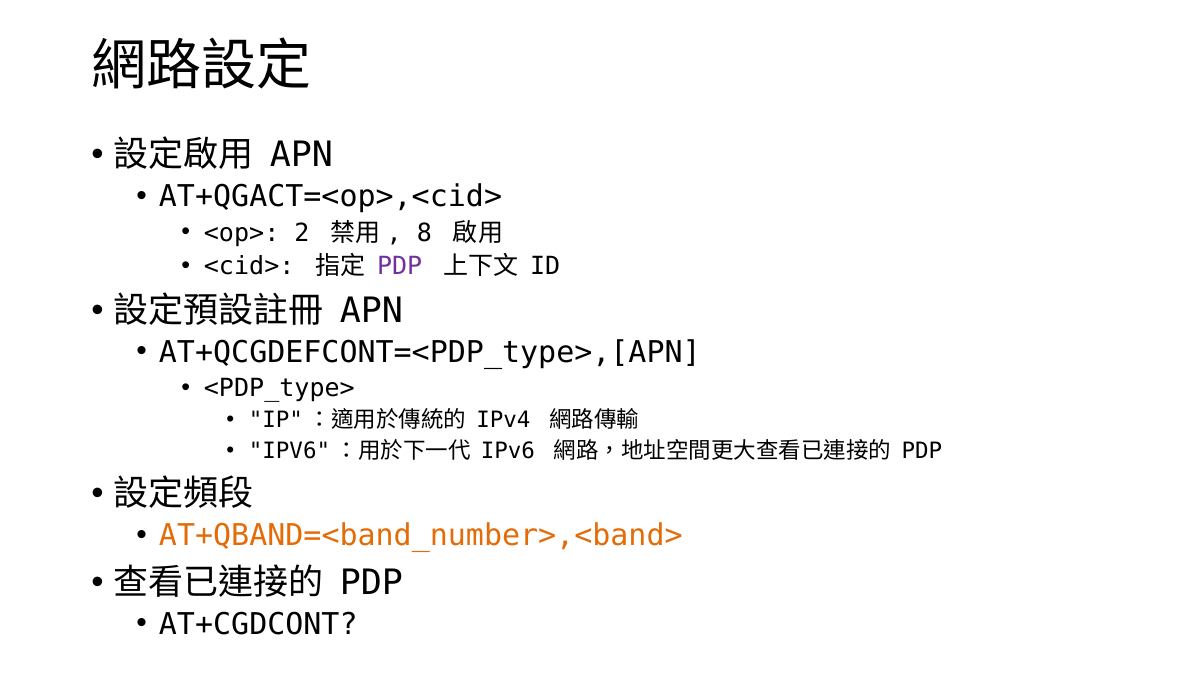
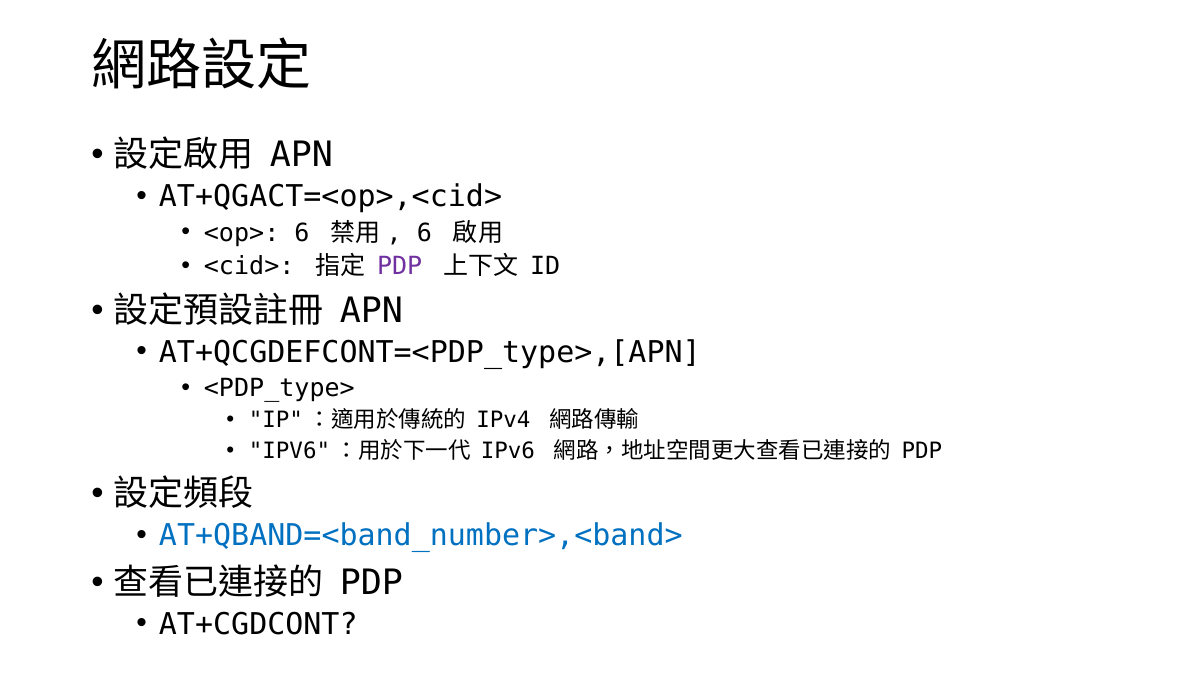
<op> 2: 2 -> 6
8 at (424, 233): 8 -> 6
AT+QBAND=<band_number>,<band> colour: orange -> blue
